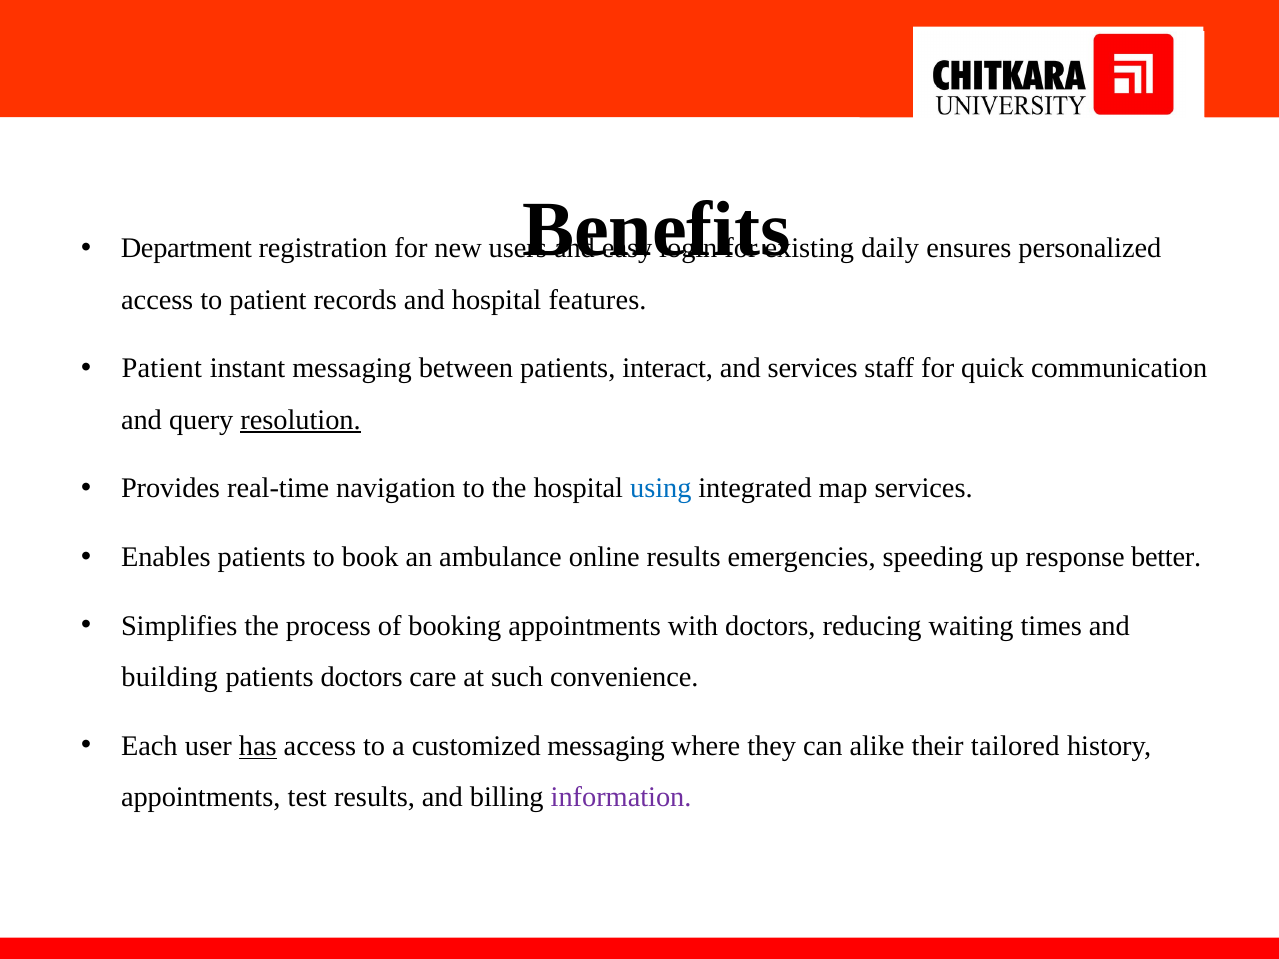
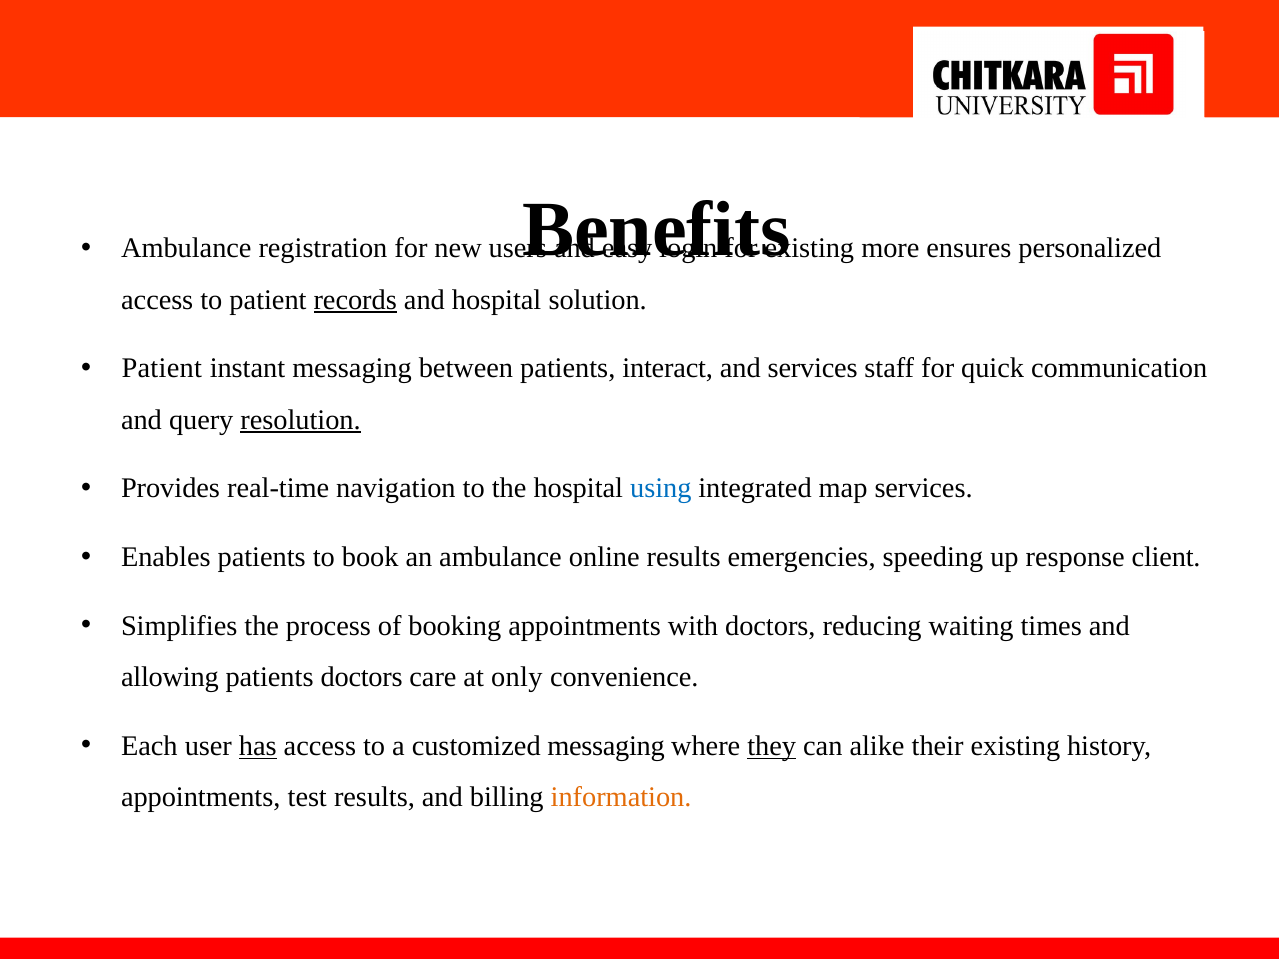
Department at (186, 249): Department -> Ambulance
daily: daily -> more
records underline: none -> present
features: features -> solution
better: better -> client
building: building -> allowing
such: such -> only
they underline: none -> present
their tailored: tailored -> existing
information colour: purple -> orange
